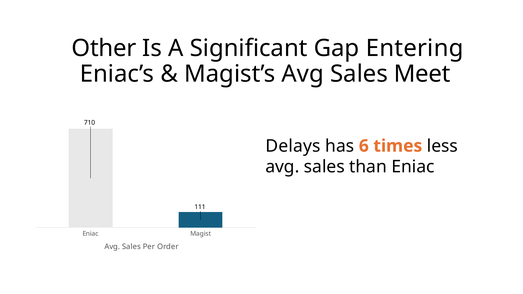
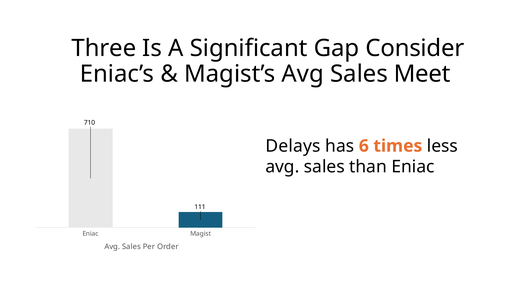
Other: Other -> Three
Entering: Entering -> Consider
